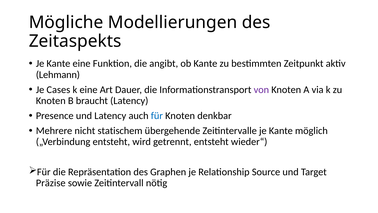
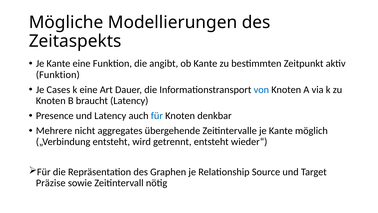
Lehmann at (58, 75): Lehmann -> Funktion
von colour: purple -> blue
statischem: statischem -> aggregates
